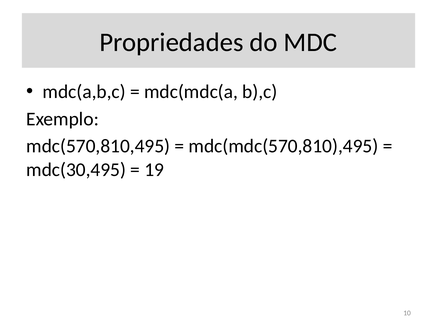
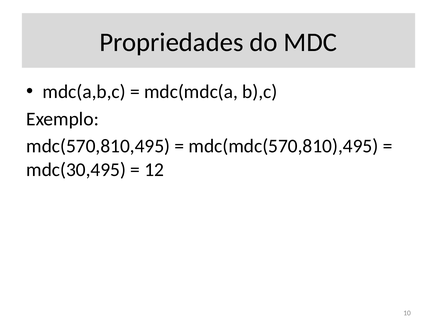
19: 19 -> 12
